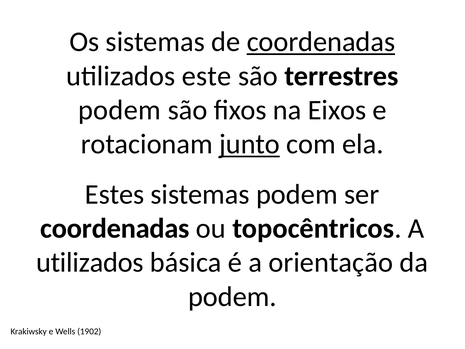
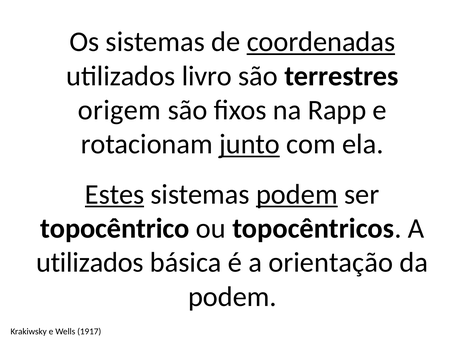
este: este -> livro
podem at (119, 110): podem -> origem
Eixos: Eixos -> Rapp
Estes underline: none -> present
podem at (297, 194) underline: none -> present
coordenadas at (115, 228): coordenadas -> topocêntrico
1902: 1902 -> 1917
